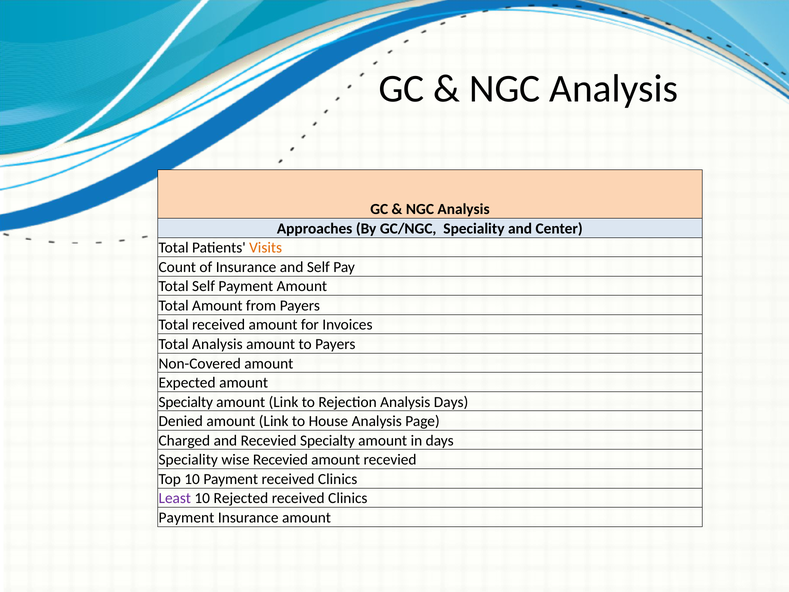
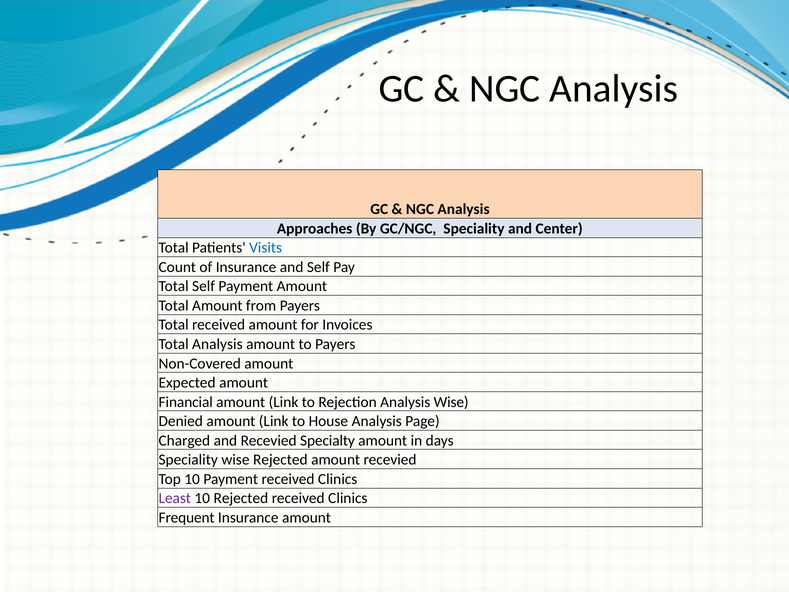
Visits colour: orange -> blue
Specialty at (186, 402): Specialty -> Financial
Analysis Days: Days -> Wise
wise Recevied: Recevied -> Rejected
Payment at (186, 517): Payment -> Frequent
